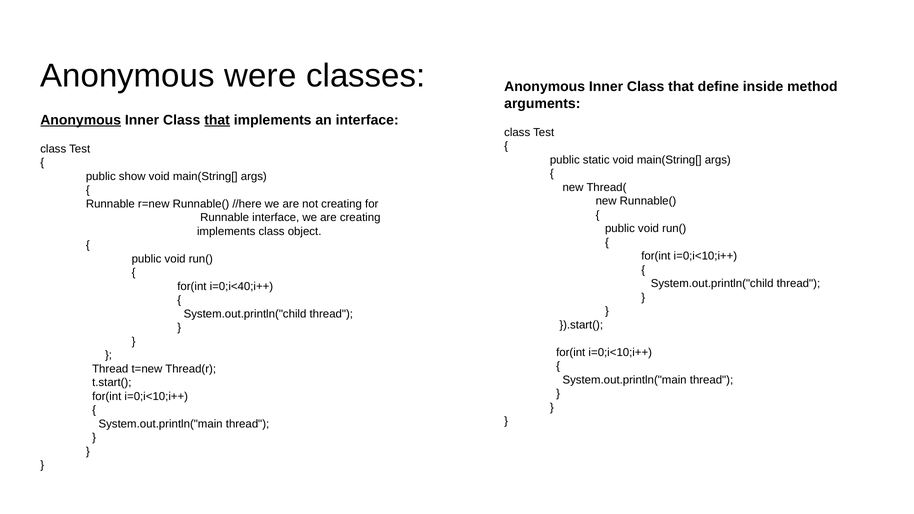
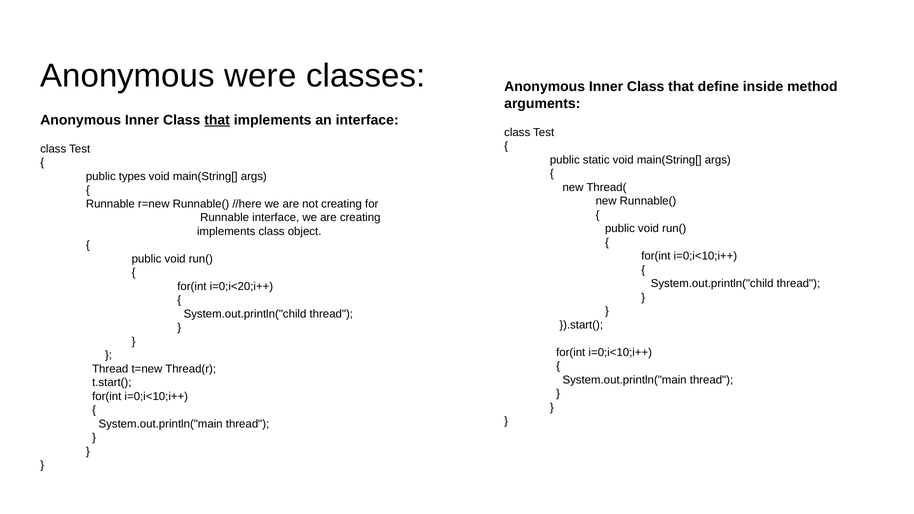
Anonymous at (81, 120) underline: present -> none
show: show -> types
i=0;i<40;i++: i=0;i<40;i++ -> i=0;i<20;i++
